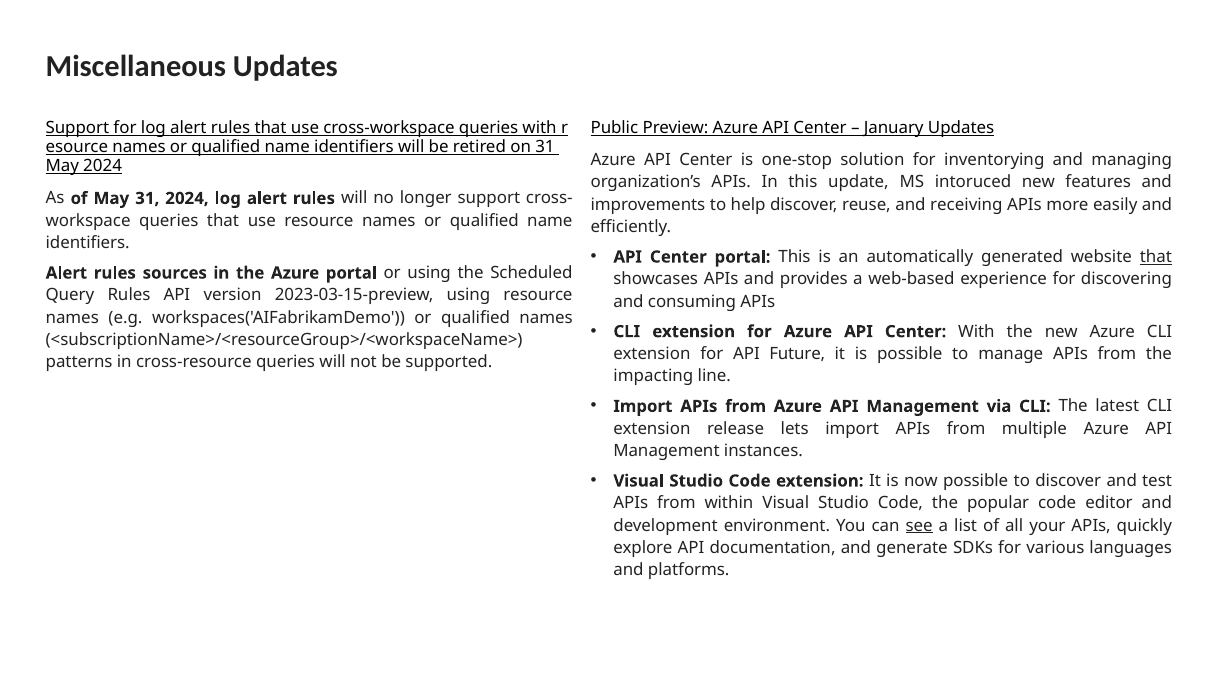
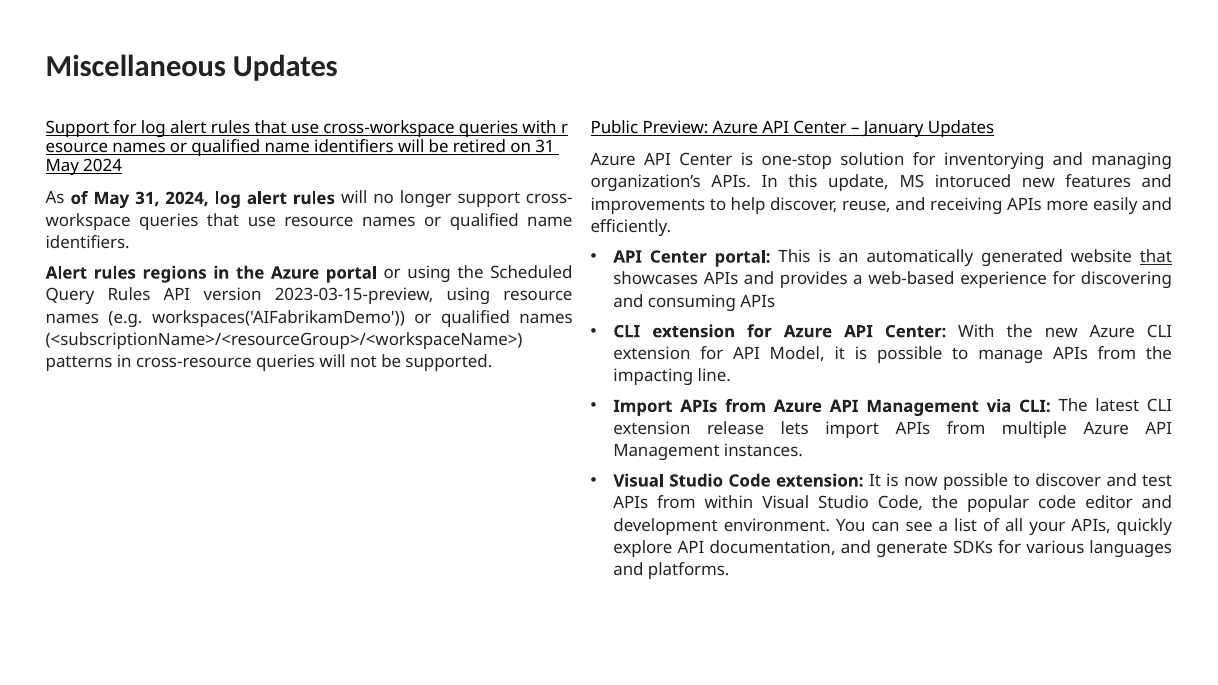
sources: sources -> regions
Future: Future -> Model
see underline: present -> none
